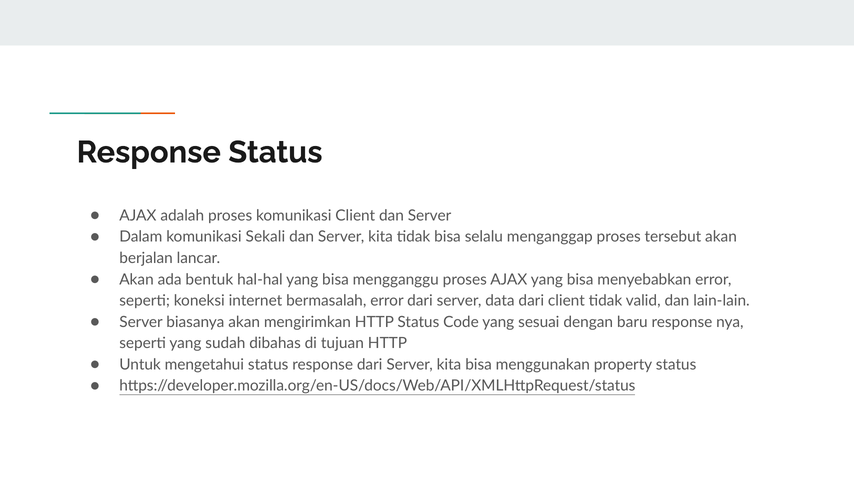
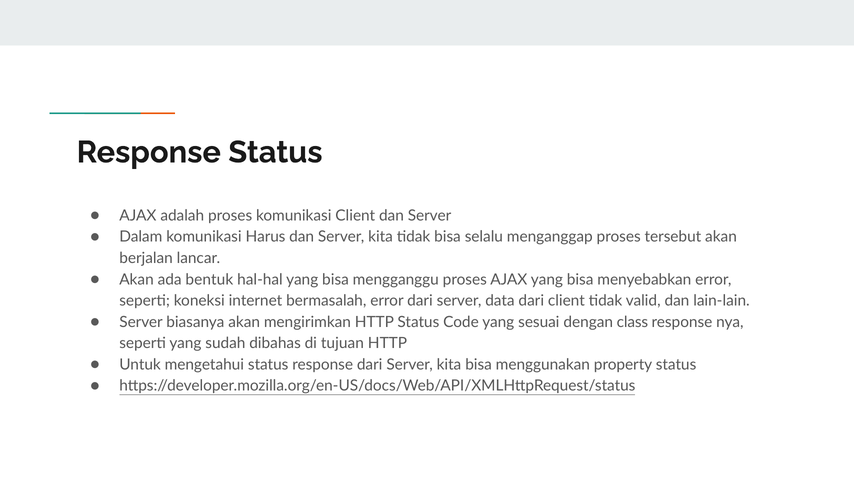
Sekali: Sekali -> Harus
baru: baru -> class
